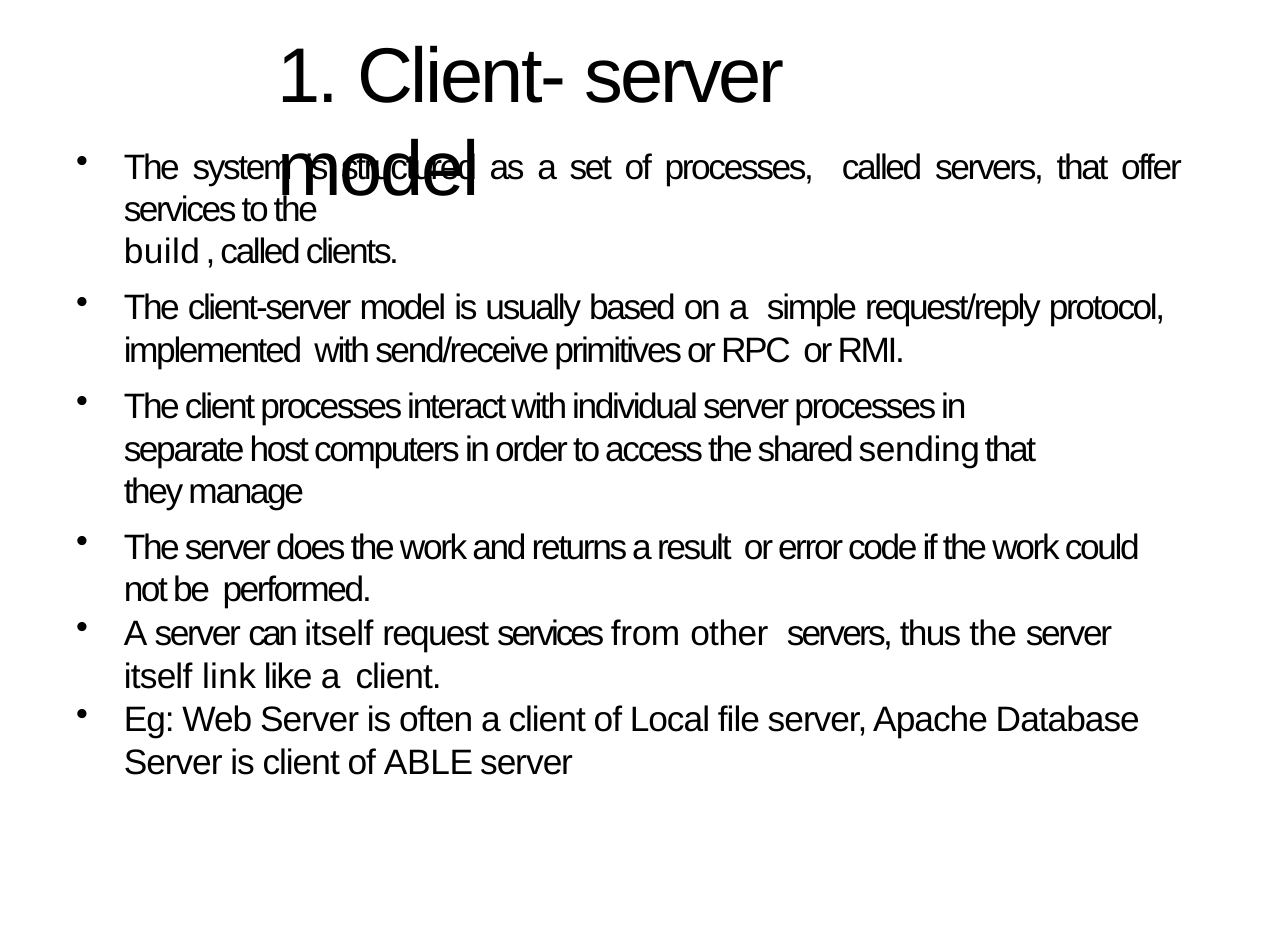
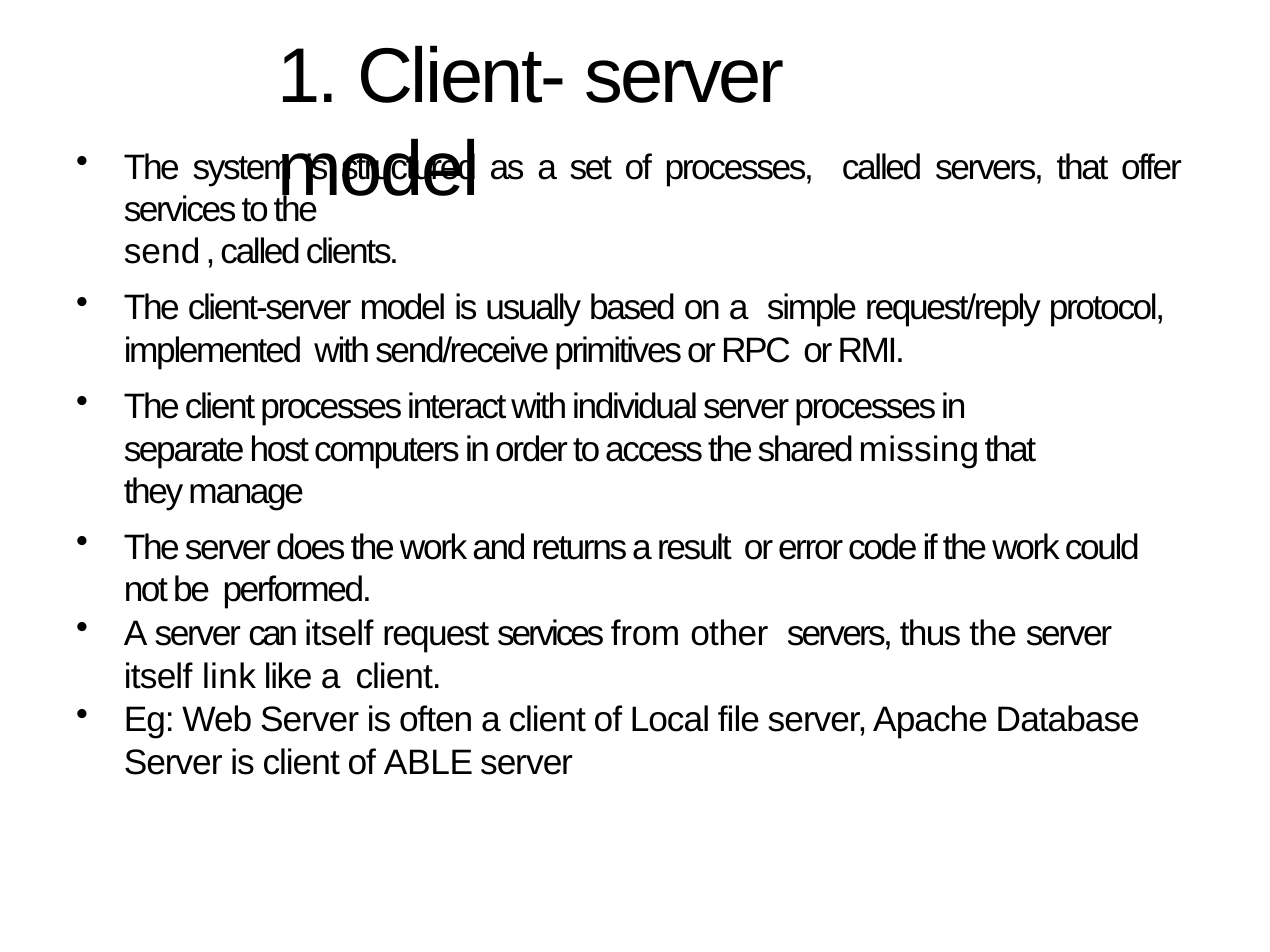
build: build -> send
sending: sending -> missing
